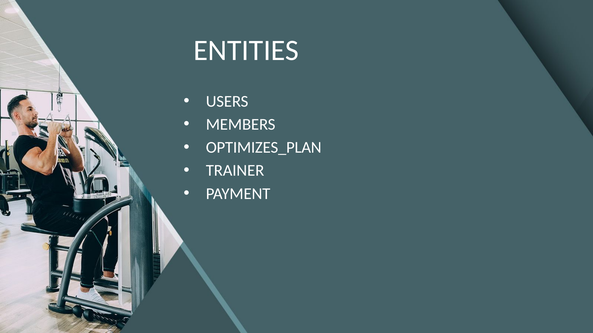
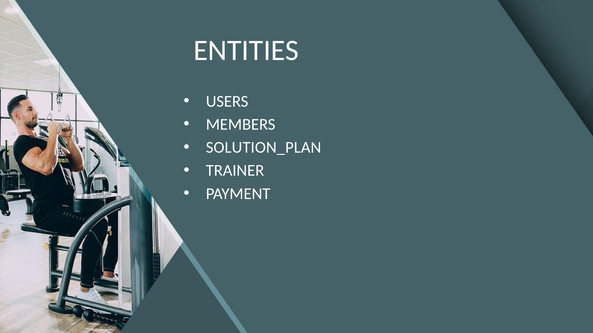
OPTIMIZES_PLAN: OPTIMIZES_PLAN -> SOLUTION_PLAN
